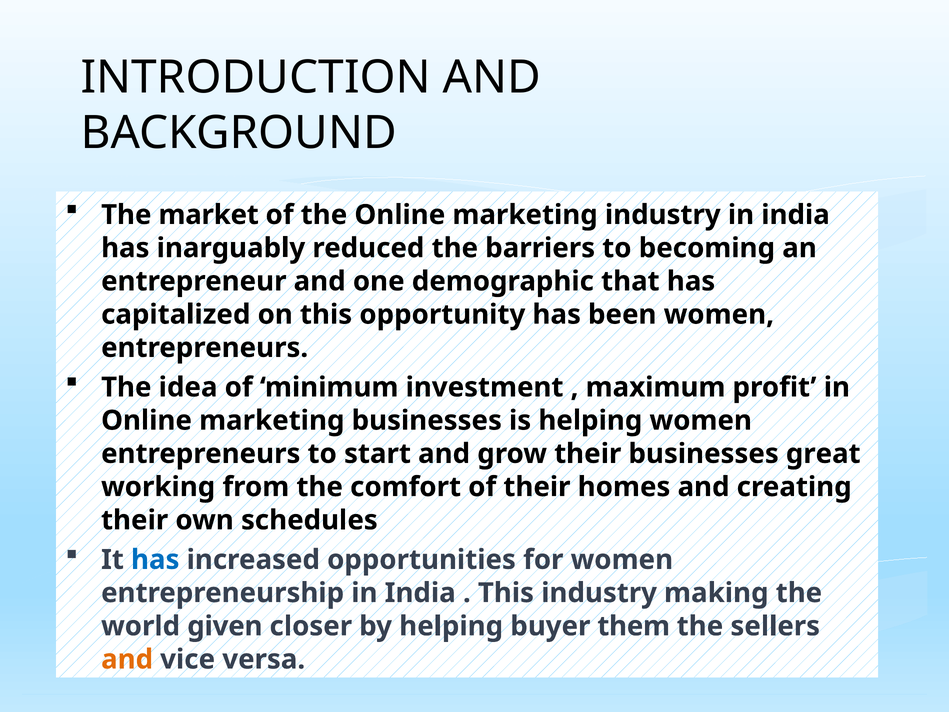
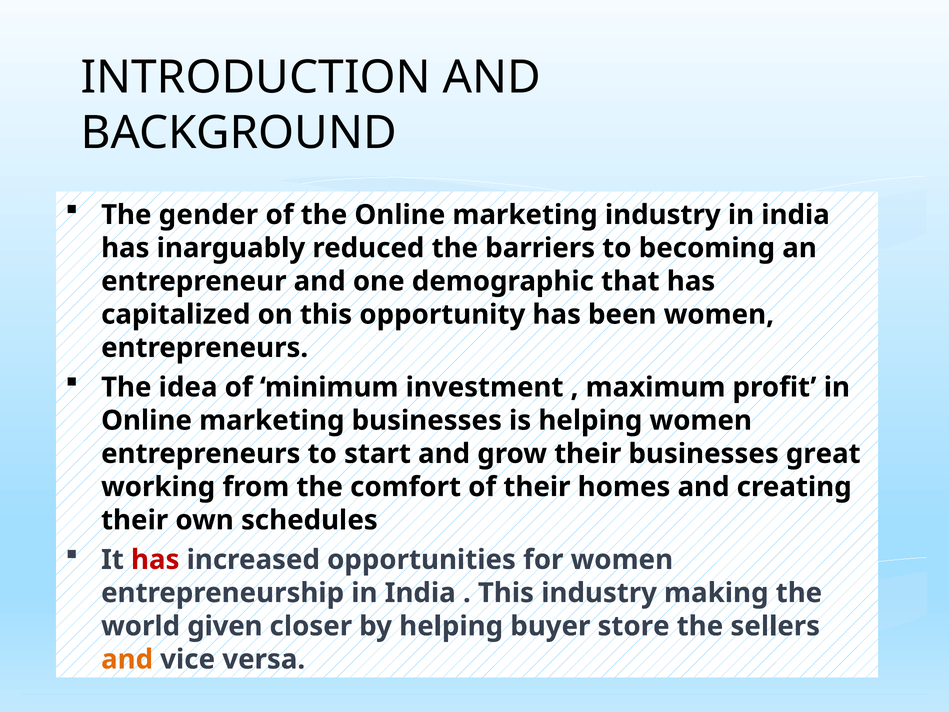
market: market -> gender
has at (155, 560) colour: blue -> red
them: them -> store
